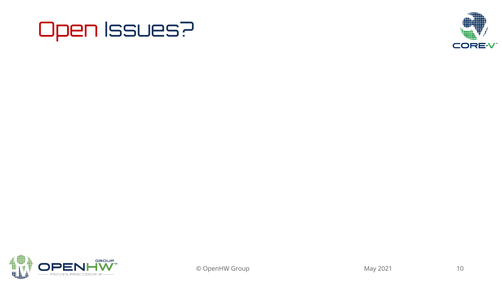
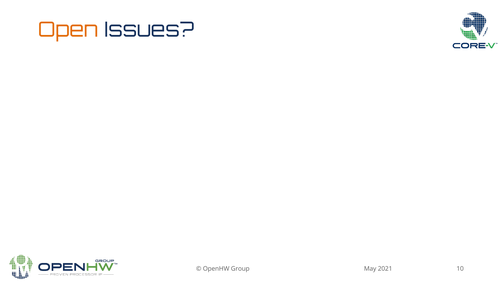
Open colour: red -> orange
